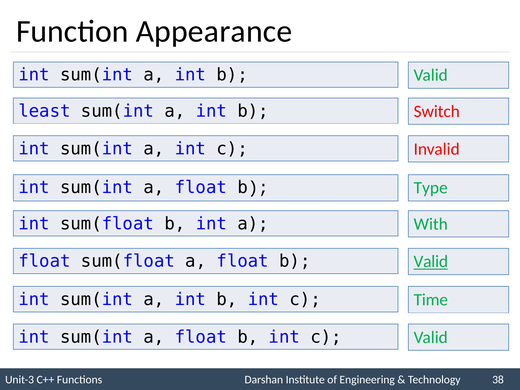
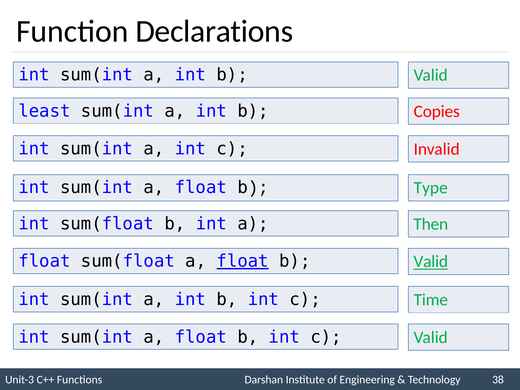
Appearance: Appearance -> Declarations
Switch: Switch -> Copies
With: With -> Then
float at (243, 261) underline: none -> present
